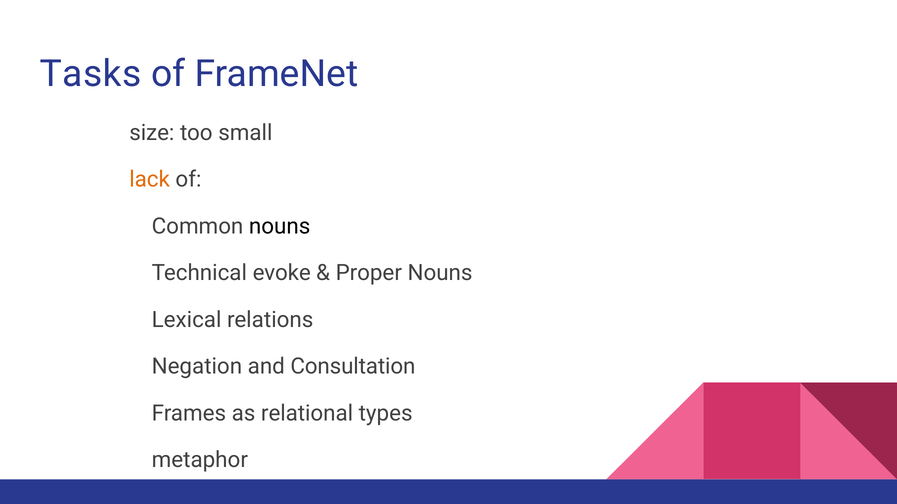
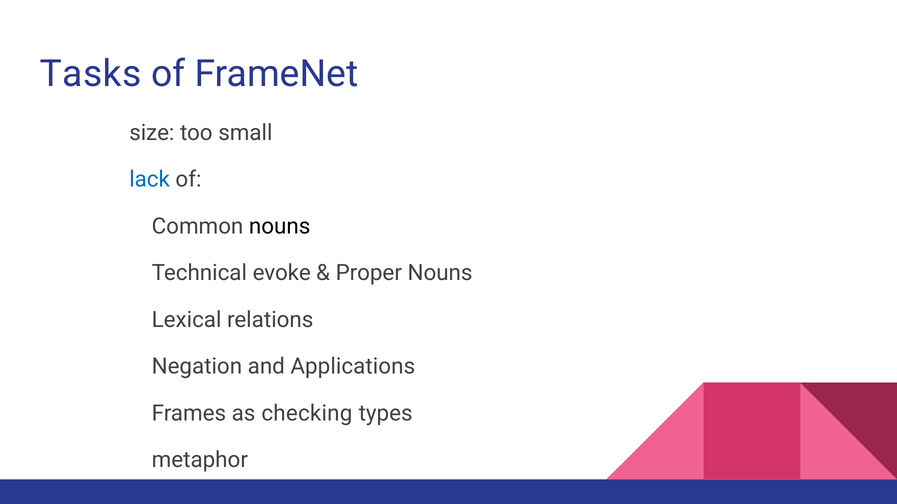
lack colour: orange -> blue
Consultation: Consultation -> Applications
relational: relational -> checking
